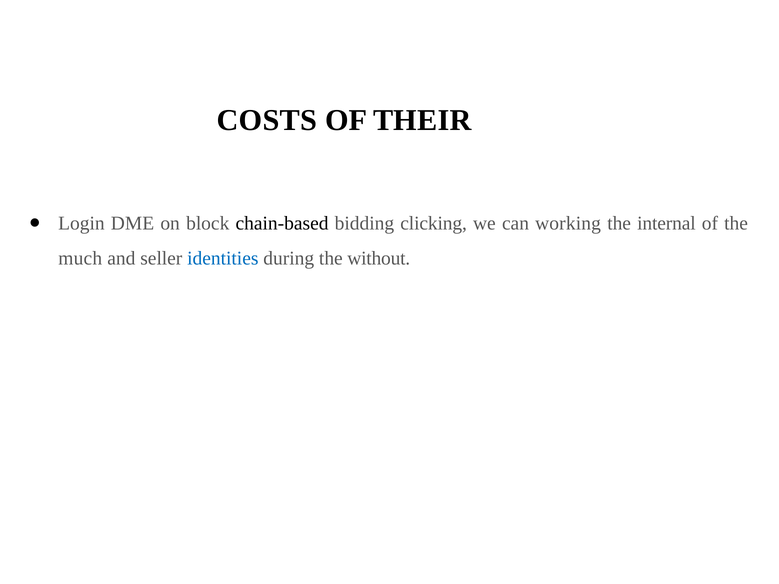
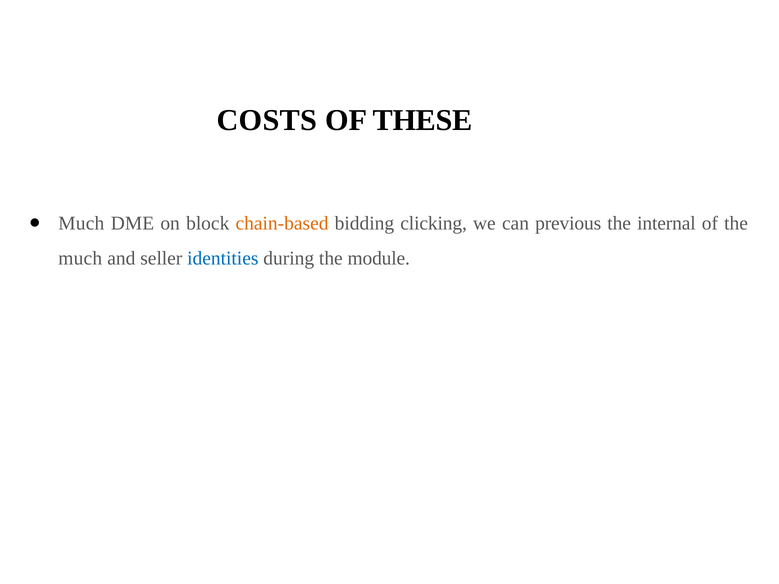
THEIR: THEIR -> THESE
Login at (81, 223): Login -> Much
chain-based colour: black -> orange
working: working -> previous
without: without -> module
